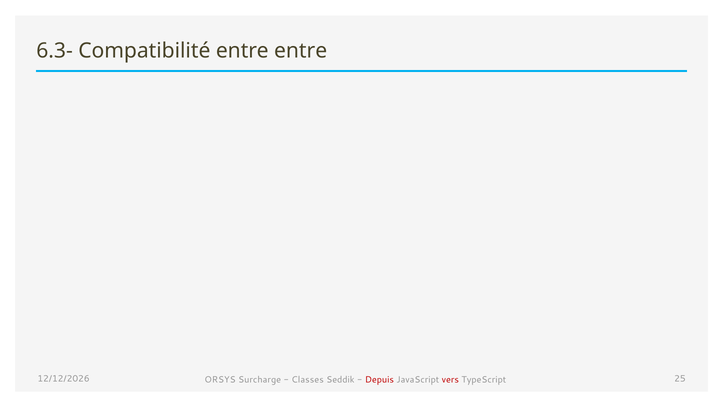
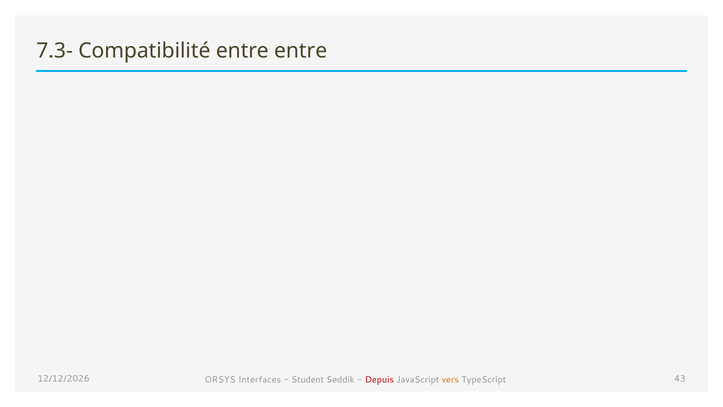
6.3-: 6.3- -> 7.3-
Surcharge: Surcharge -> Interfaces
Classes: Classes -> Student
vers colour: red -> orange
25: 25 -> 43
